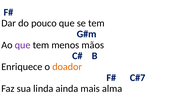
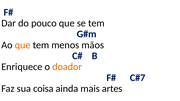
que at (23, 45) colour: purple -> orange
linda: linda -> coisa
alma: alma -> artes
